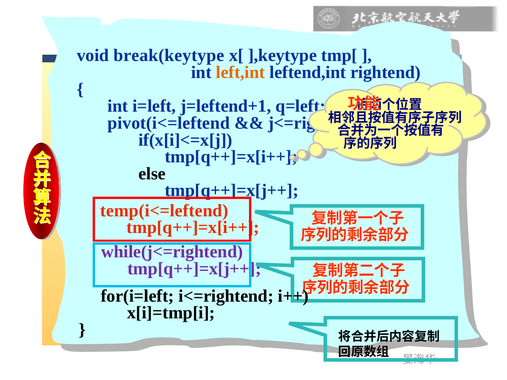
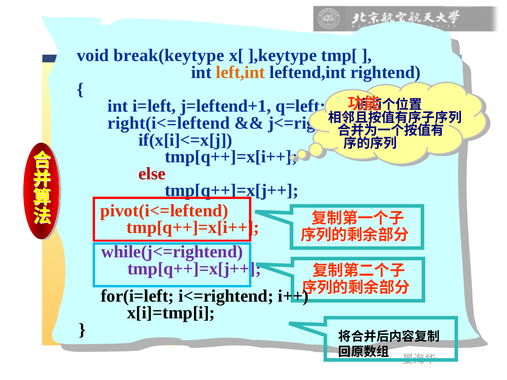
pivot(i<=leftend: pivot(i<=leftend -> right(i<=leftend
else colour: black -> red
temp(i<=leftend: temp(i<=leftend -> pivot(i<=leftend
